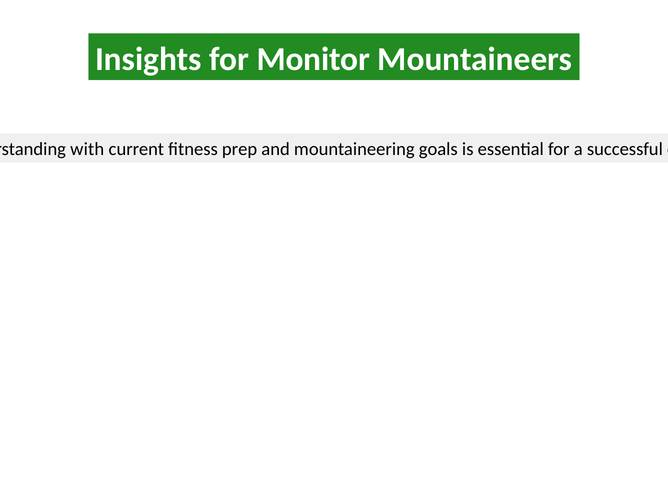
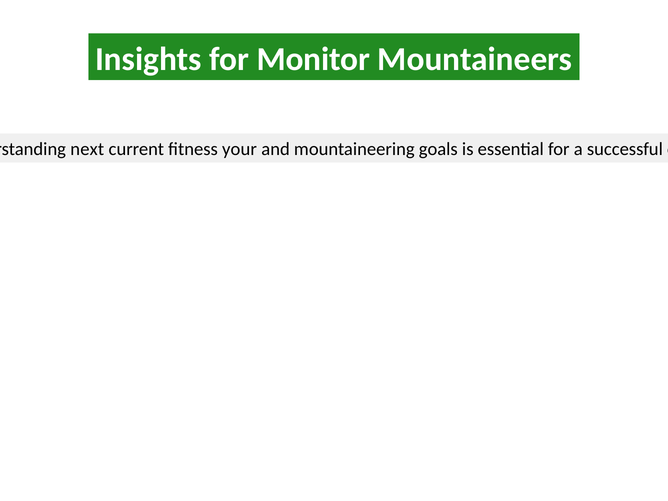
with: with -> next
prep: prep -> your
